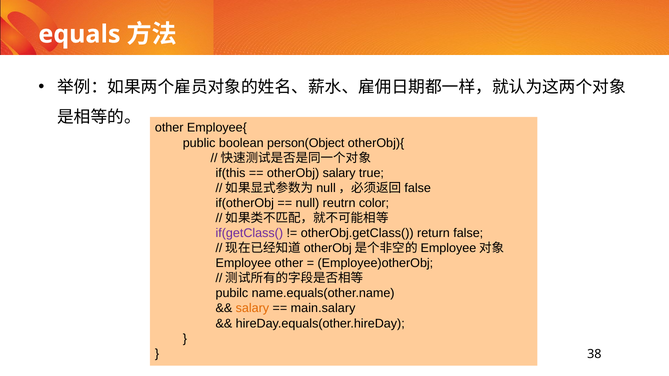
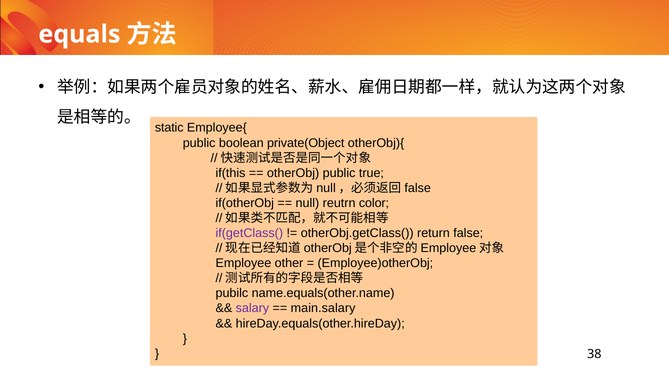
other at (169, 128): other -> static
person(Object: person(Object -> private(Object
otherObj salary: salary -> public
salary at (252, 309) colour: orange -> purple
